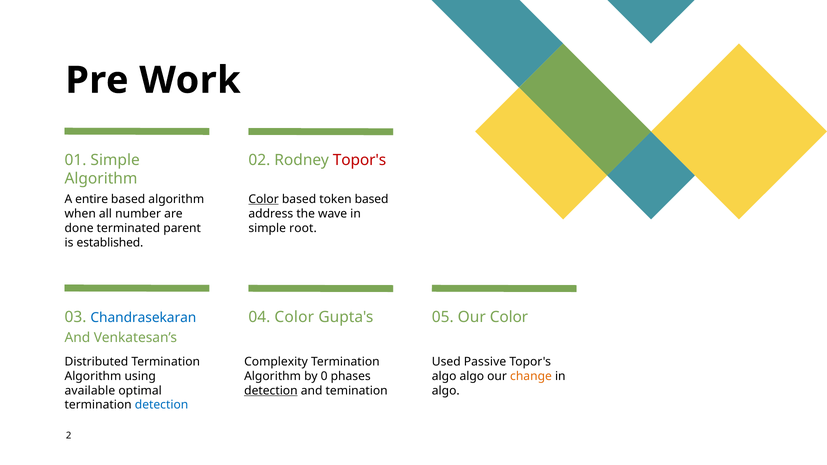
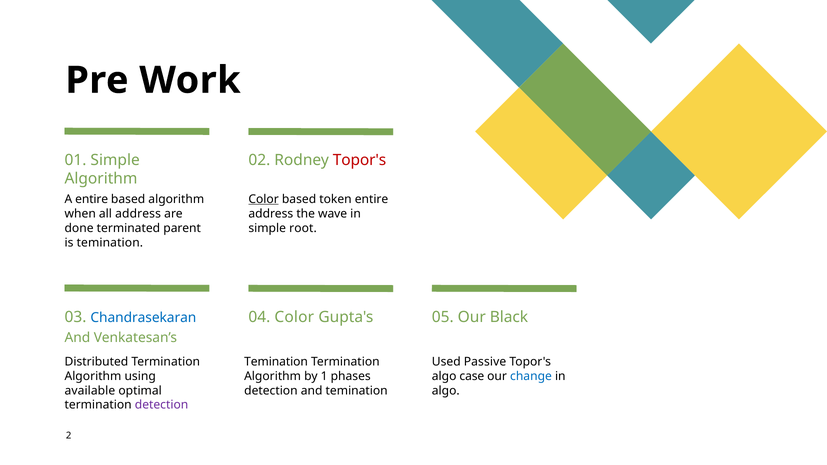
token based: based -> entire
all number: number -> address
is established: established -> temination
Our Color: Color -> Black
Complexity at (276, 362): Complexity -> Temination
0: 0 -> 1
algo algo: algo -> case
change colour: orange -> blue
detection at (271, 391) underline: present -> none
detection at (162, 405) colour: blue -> purple
